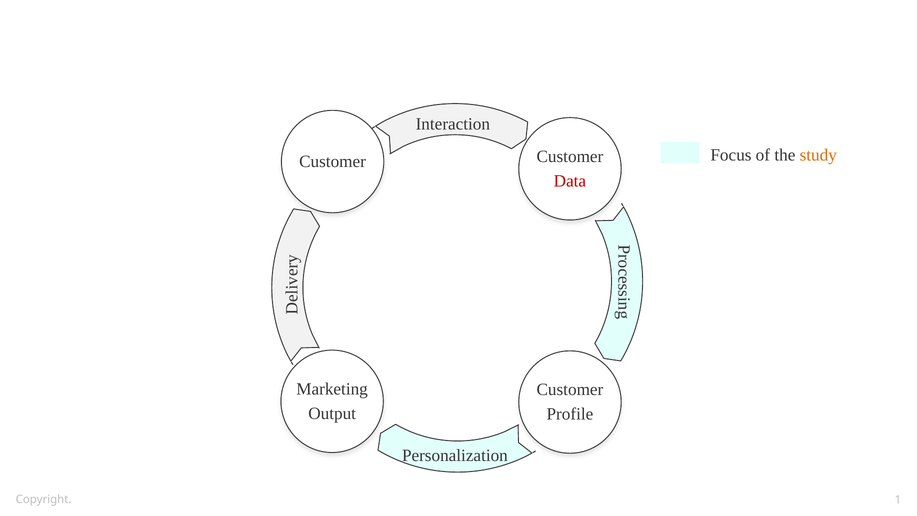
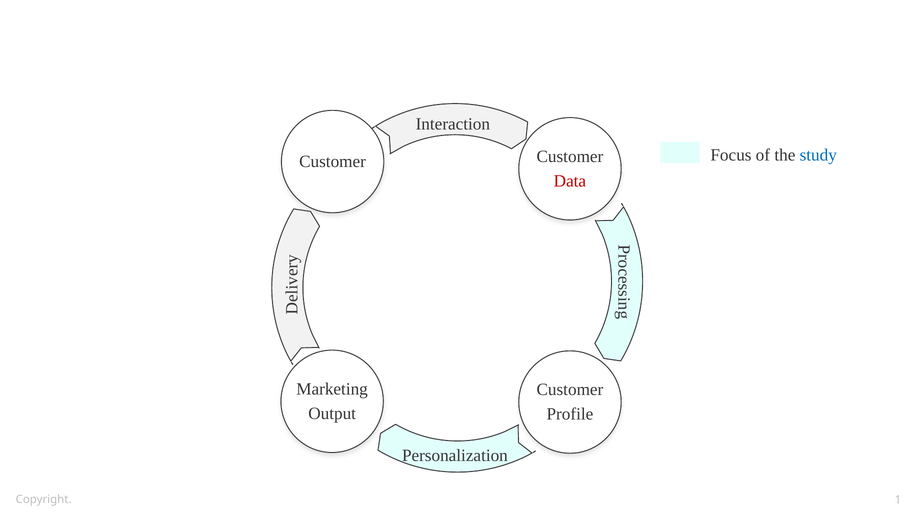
study colour: orange -> blue
